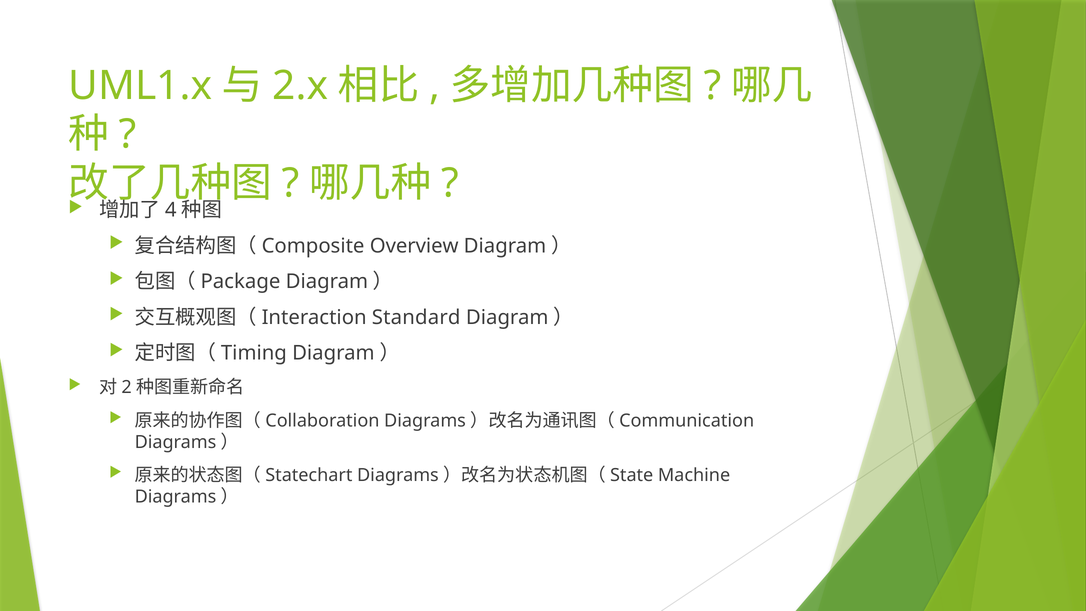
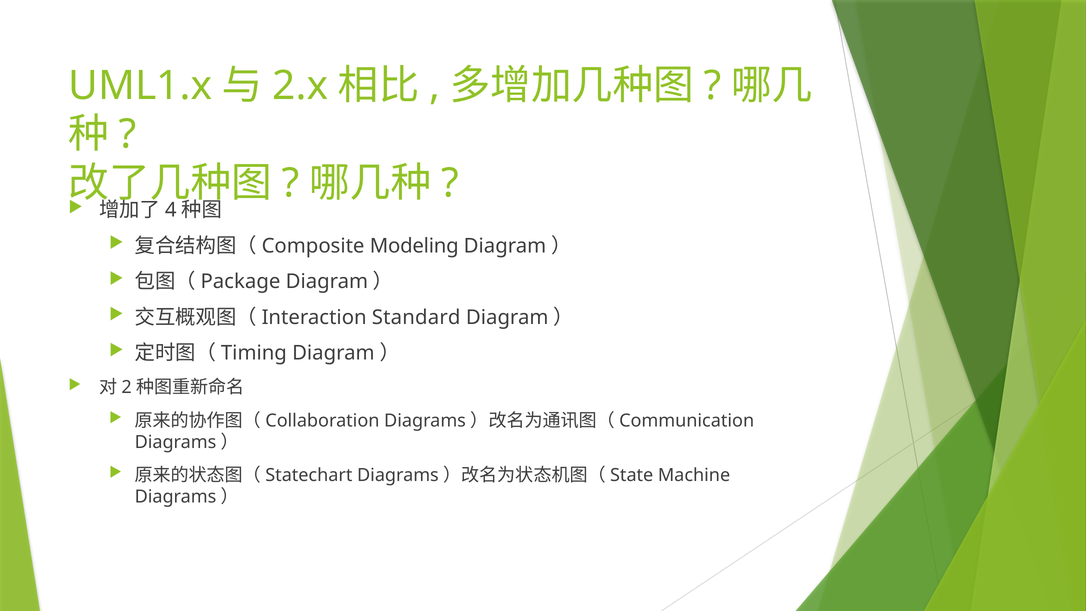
Overview: Overview -> Modeling
